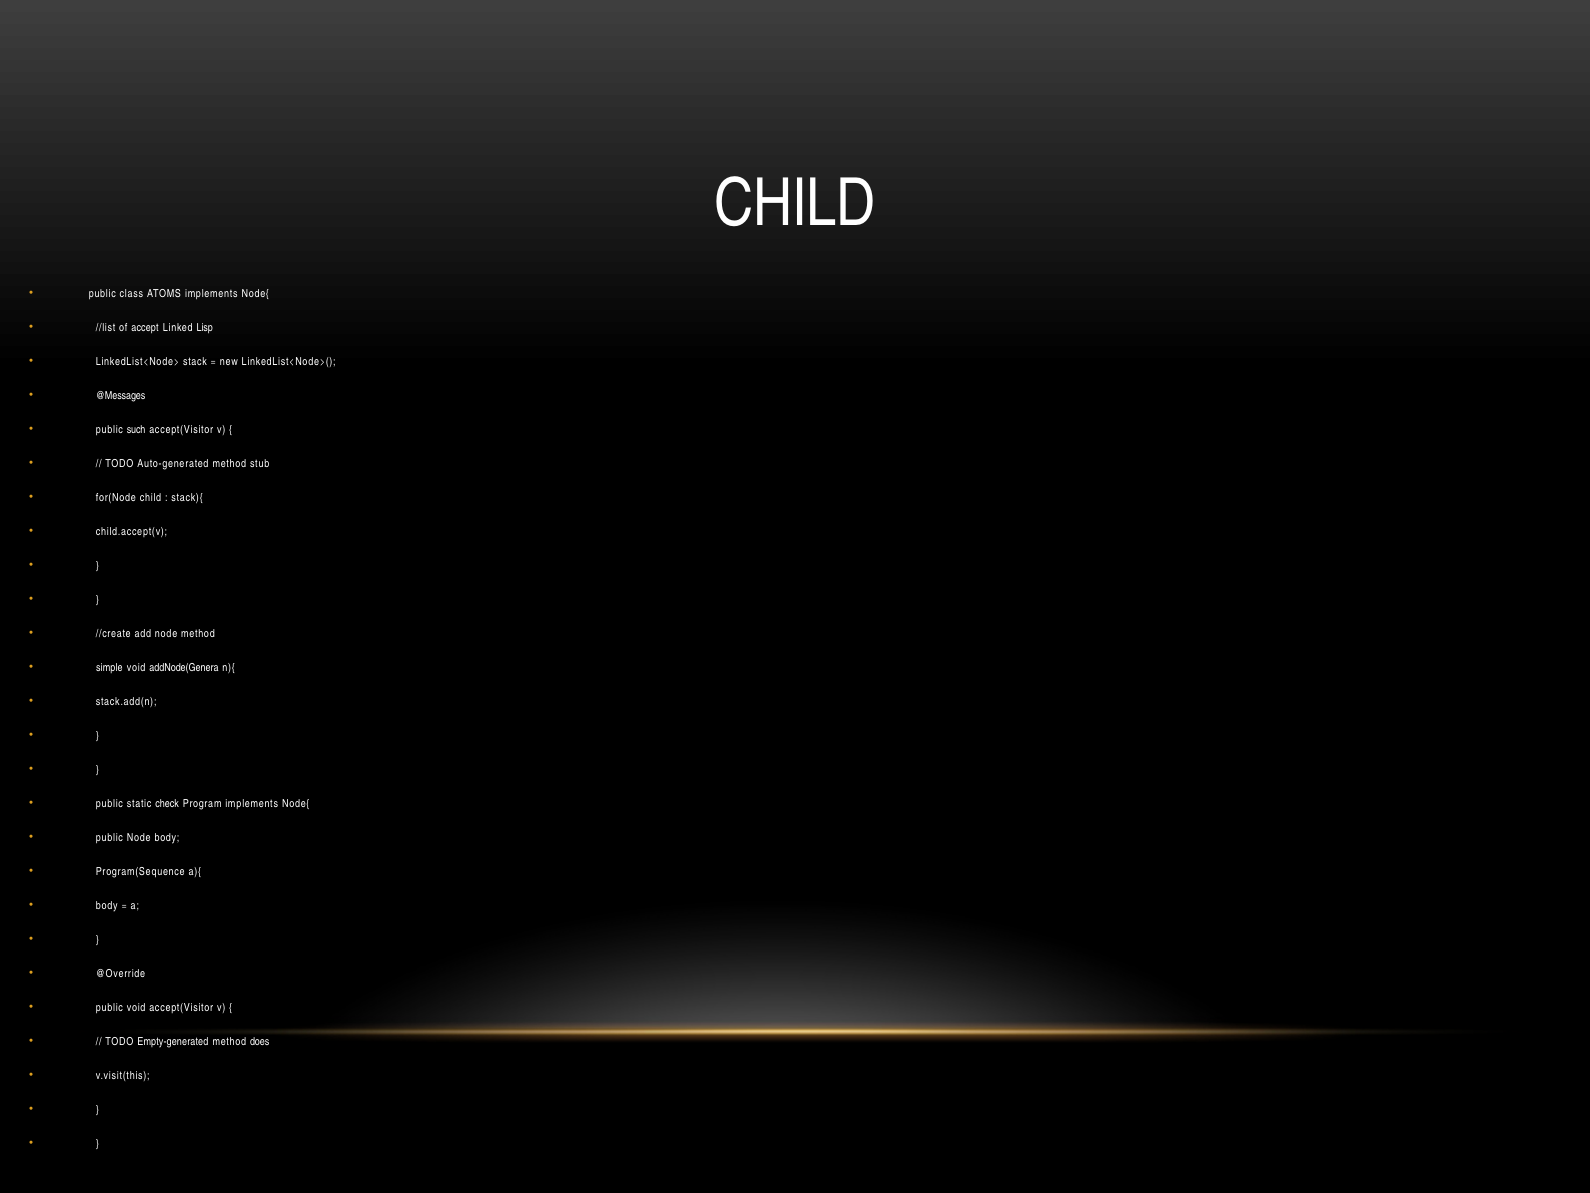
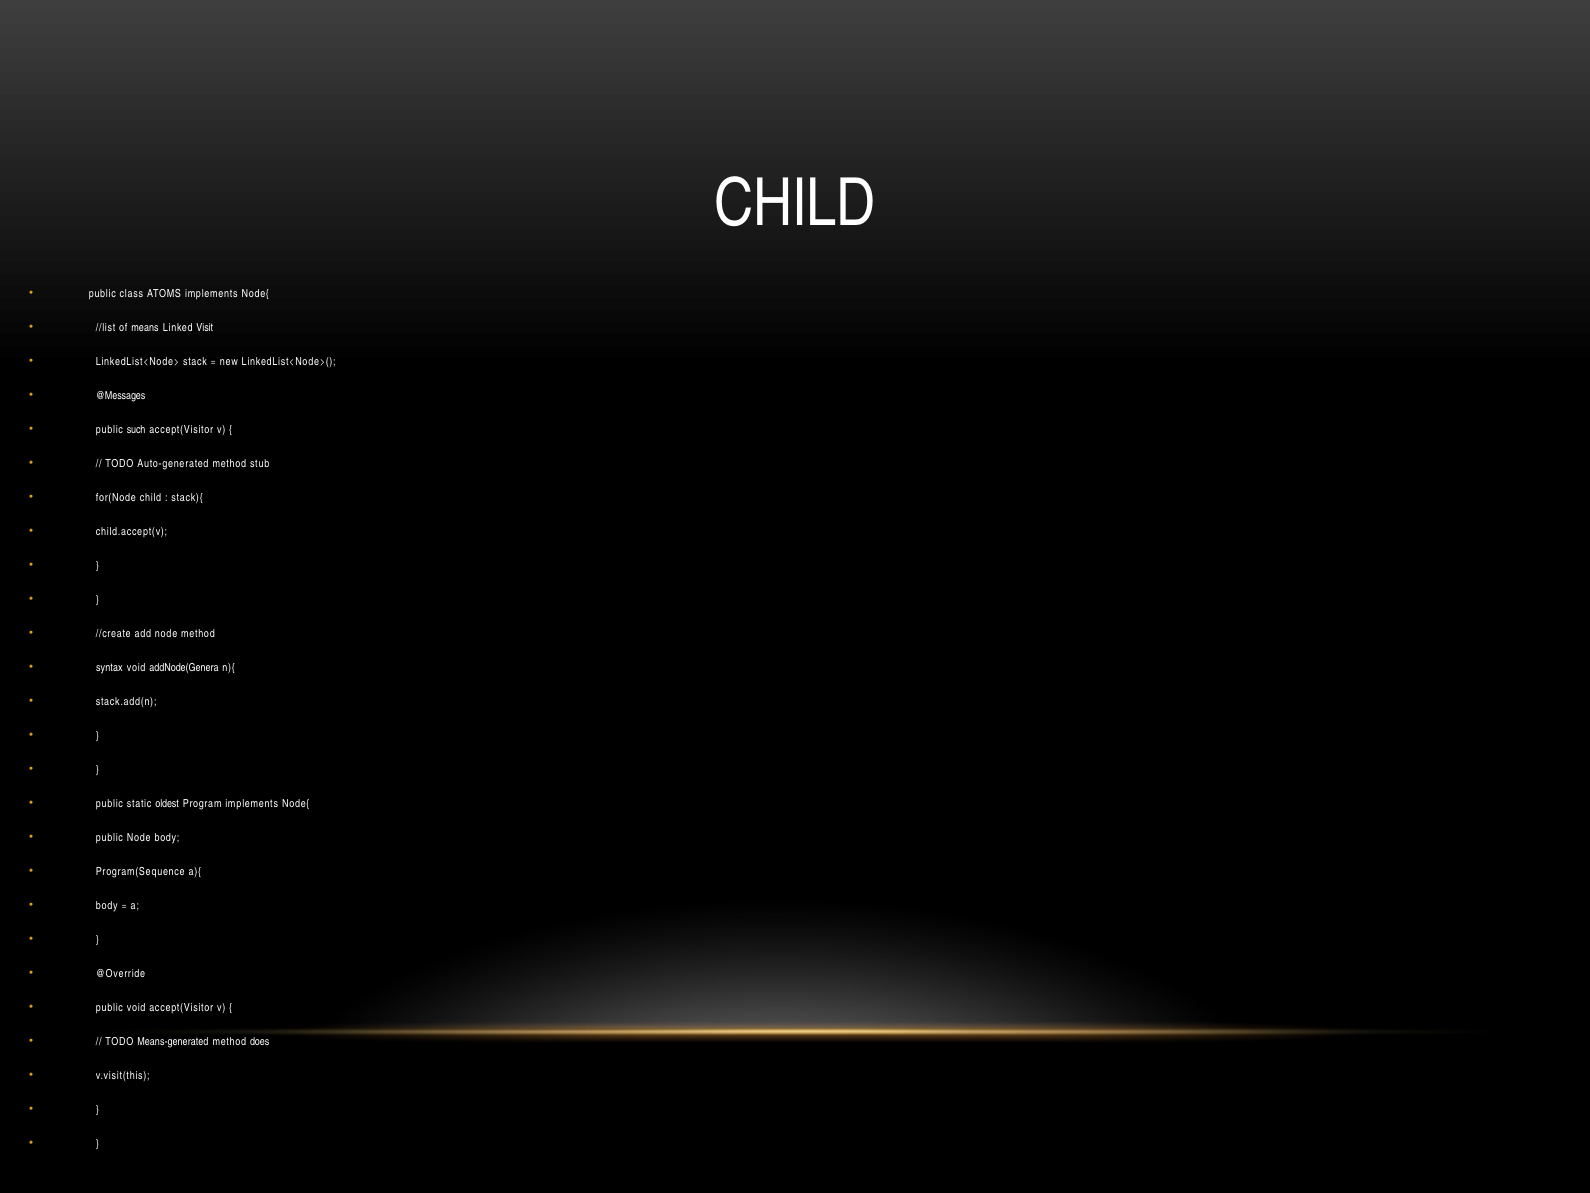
accept: accept -> means
Lisp: Lisp -> Visit
simple: simple -> syntax
check: check -> oldest
Empty-generated: Empty-generated -> Means-generated
